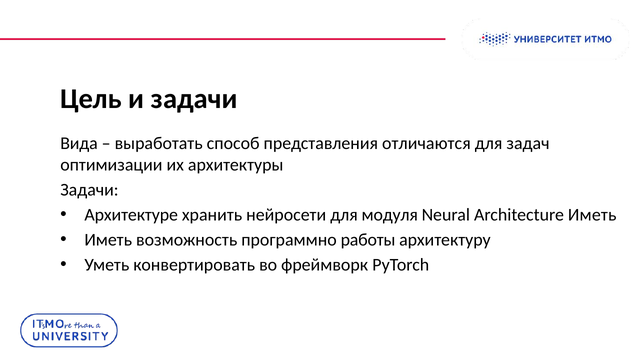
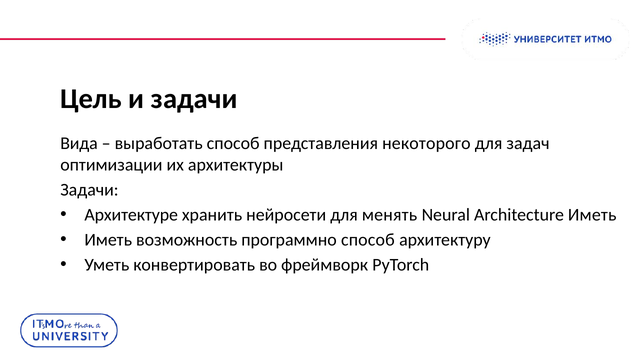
отличаются: отличаются -> некоторого
модуля: модуля -> менять
программно работы: работы -> способ
